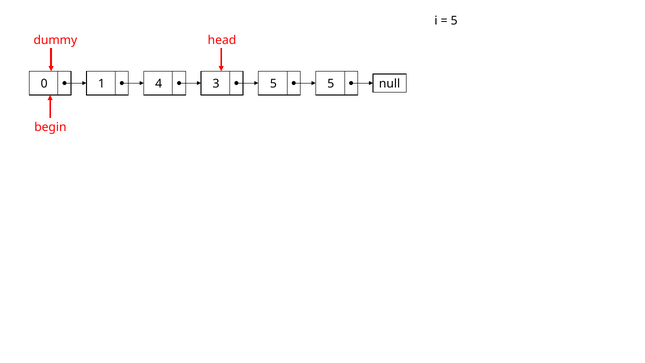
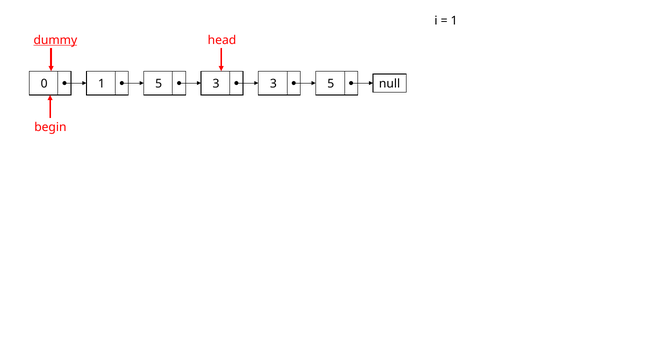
5 at (454, 21): 5 -> 1
dummy underline: none -> present
1 4: 4 -> 5
3 5: 5 -> 3
